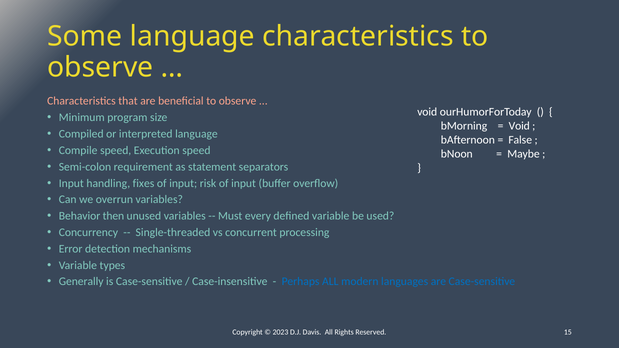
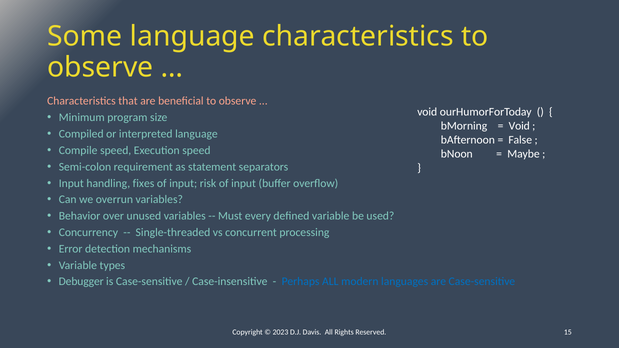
then: then -> over
Generally: Generally -> Debugger
